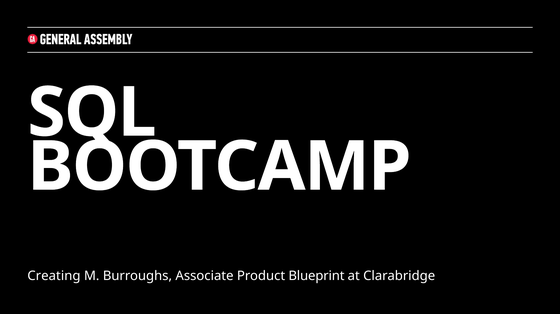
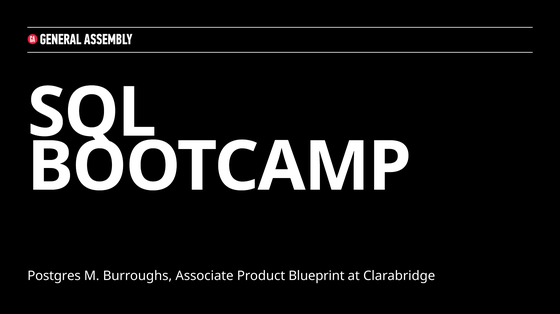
Creating: Creating -> Postgres
